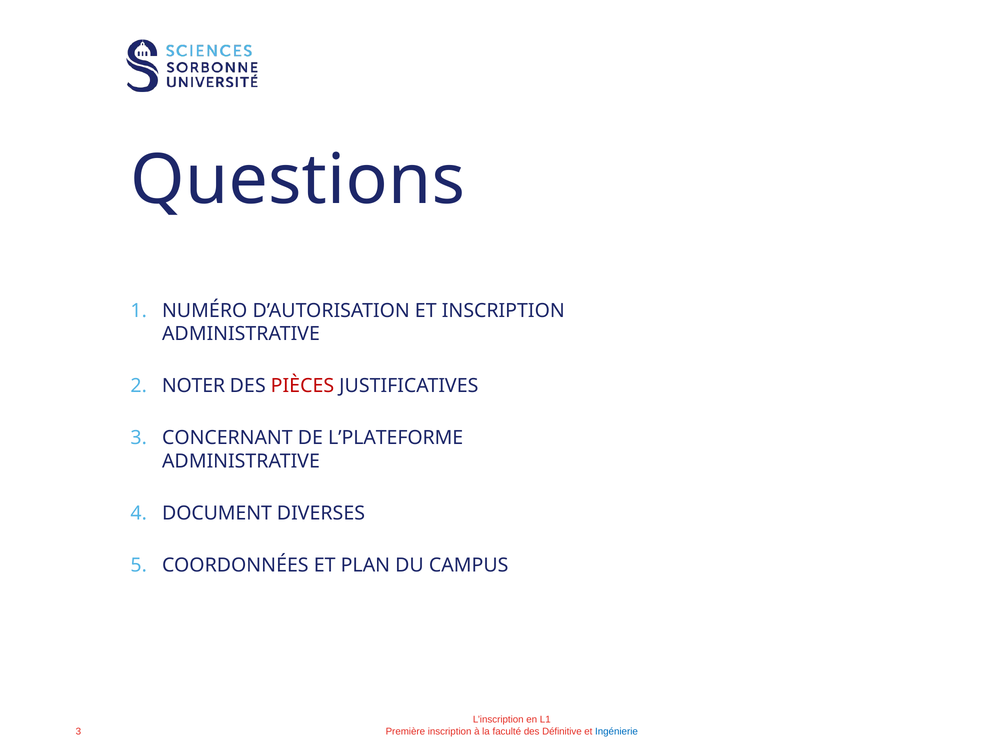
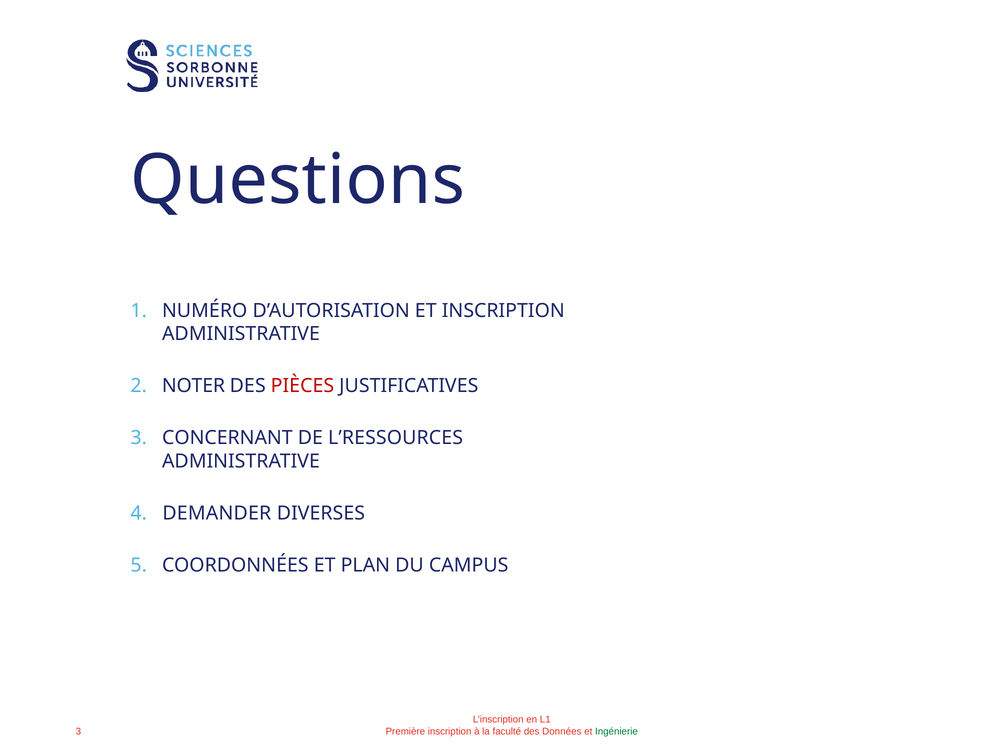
L’PLATEFORME: L’PLATEFORME -> L’RESSOURCES
DOCUMENT: DOCUMENT -> DEMANDER
Définitive: Définitive -> Données
Ingénierie colour: blue -> green
